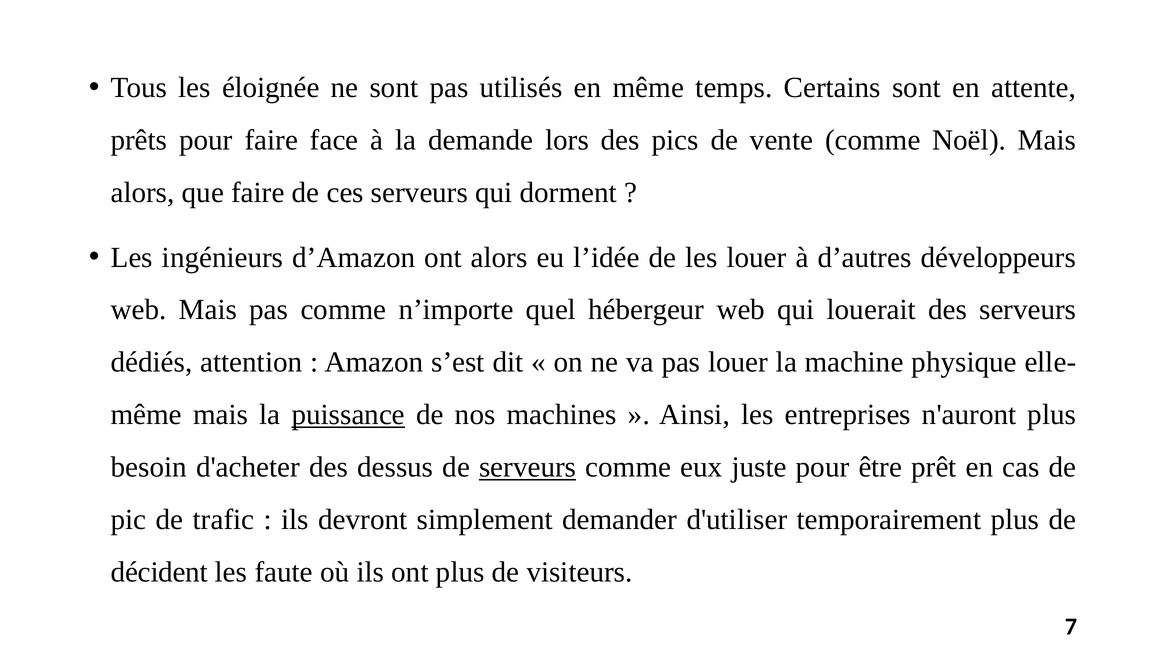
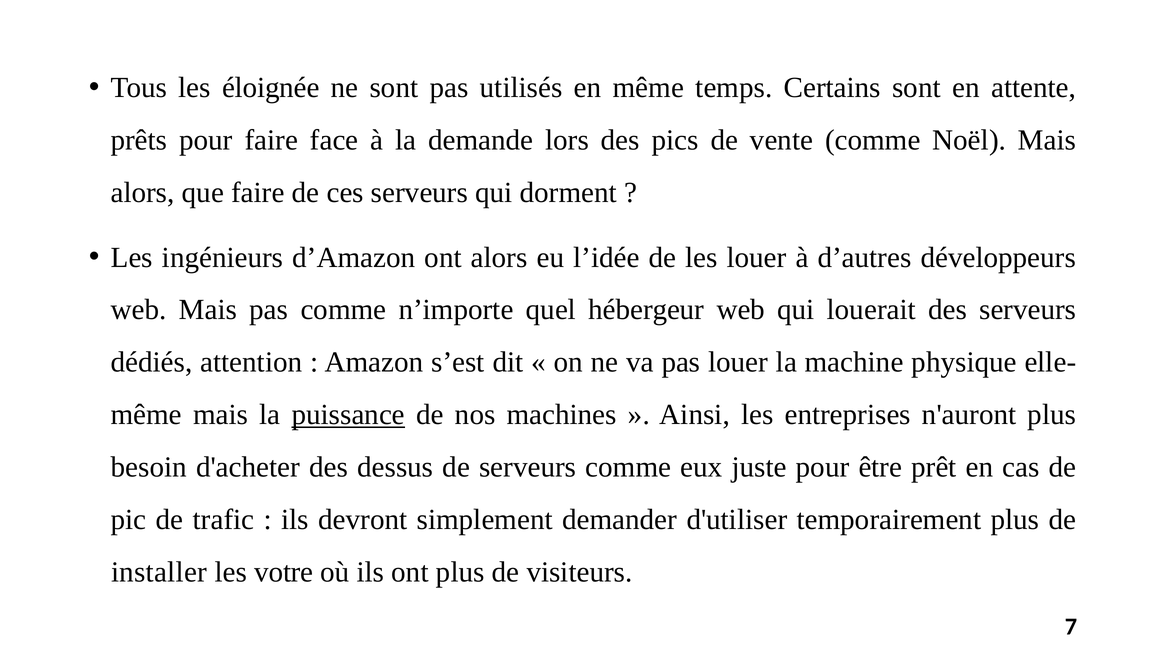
serveurs at (528, 467) underline: present -> none
décident: décident -> installer
faute: faute -> votre
